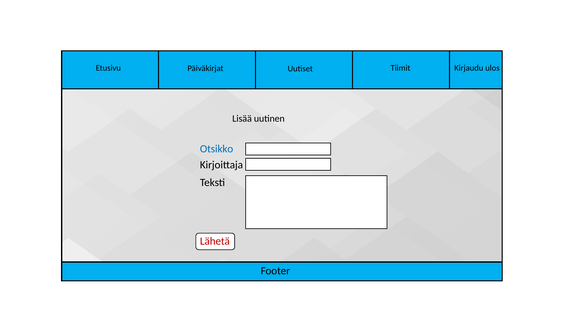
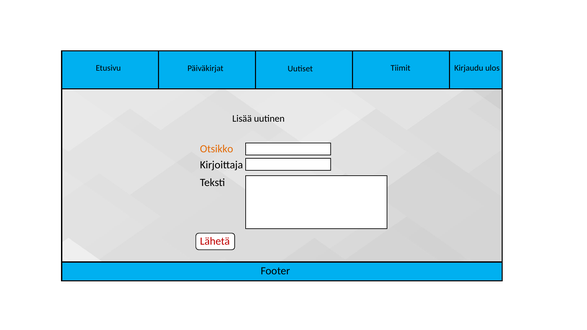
Otsikko colour: blue -> orange
